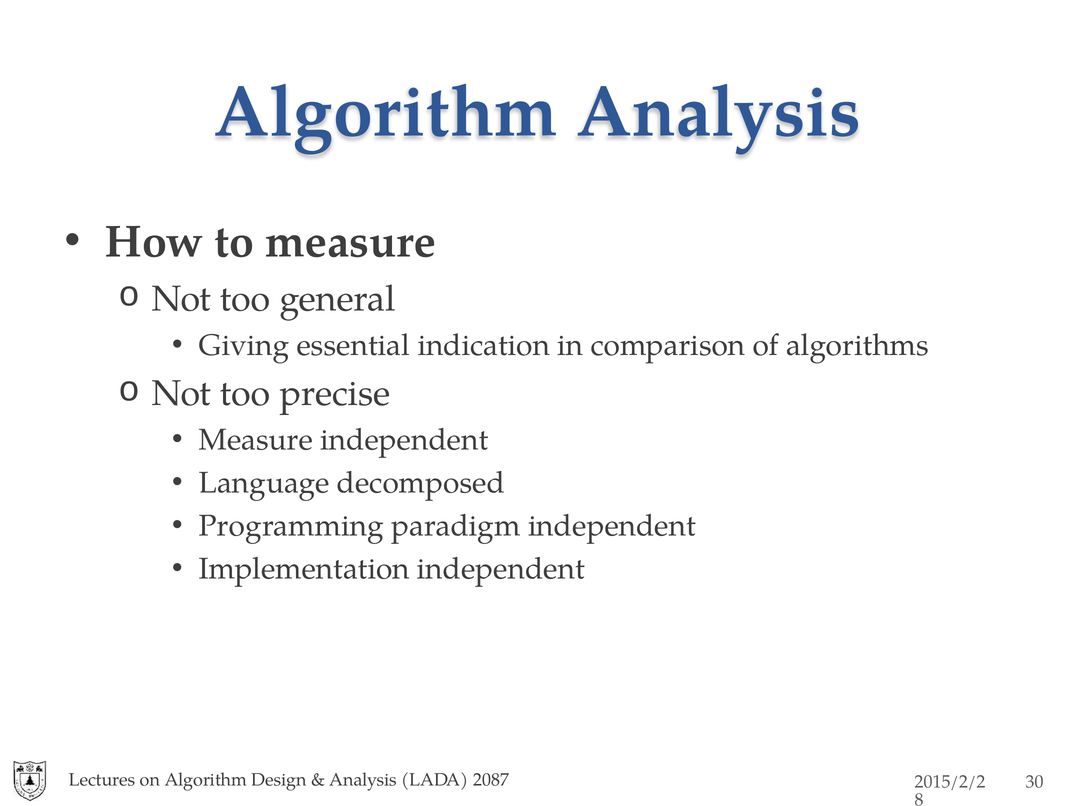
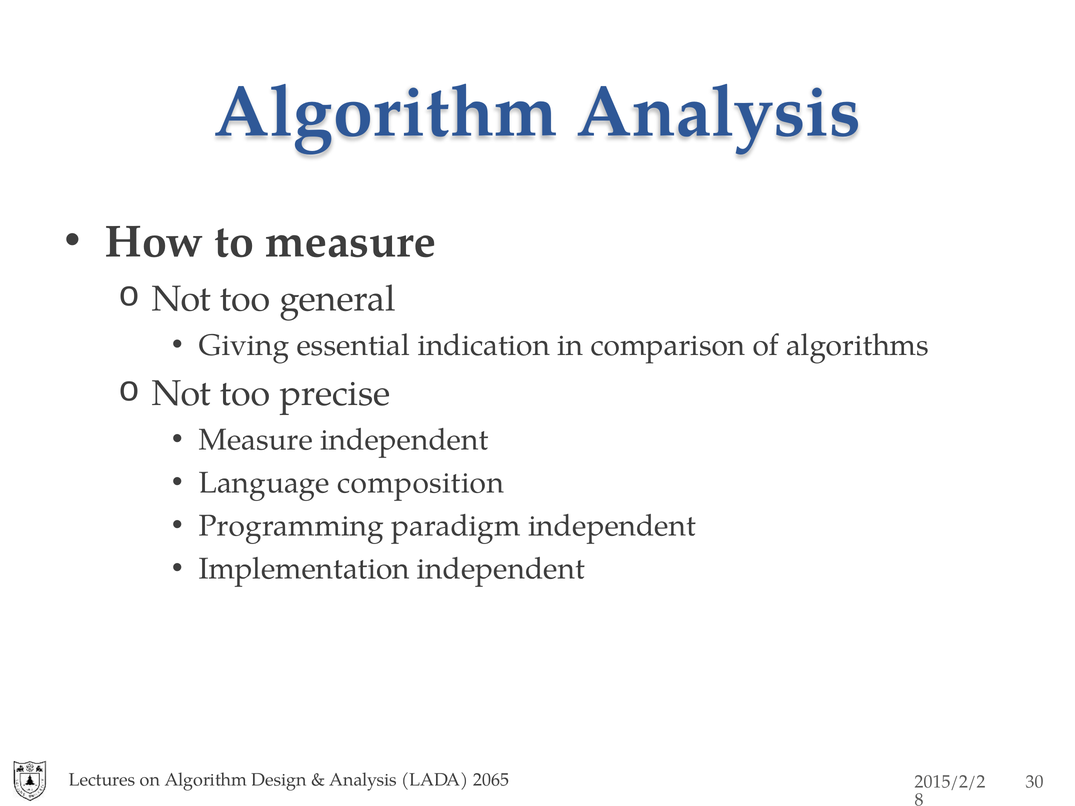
decomposed: decomposed -> composition
2087: 2087 -> 2065
